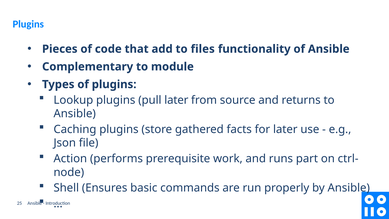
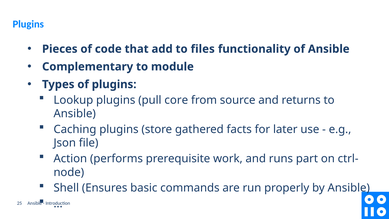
pull later: later -> core
